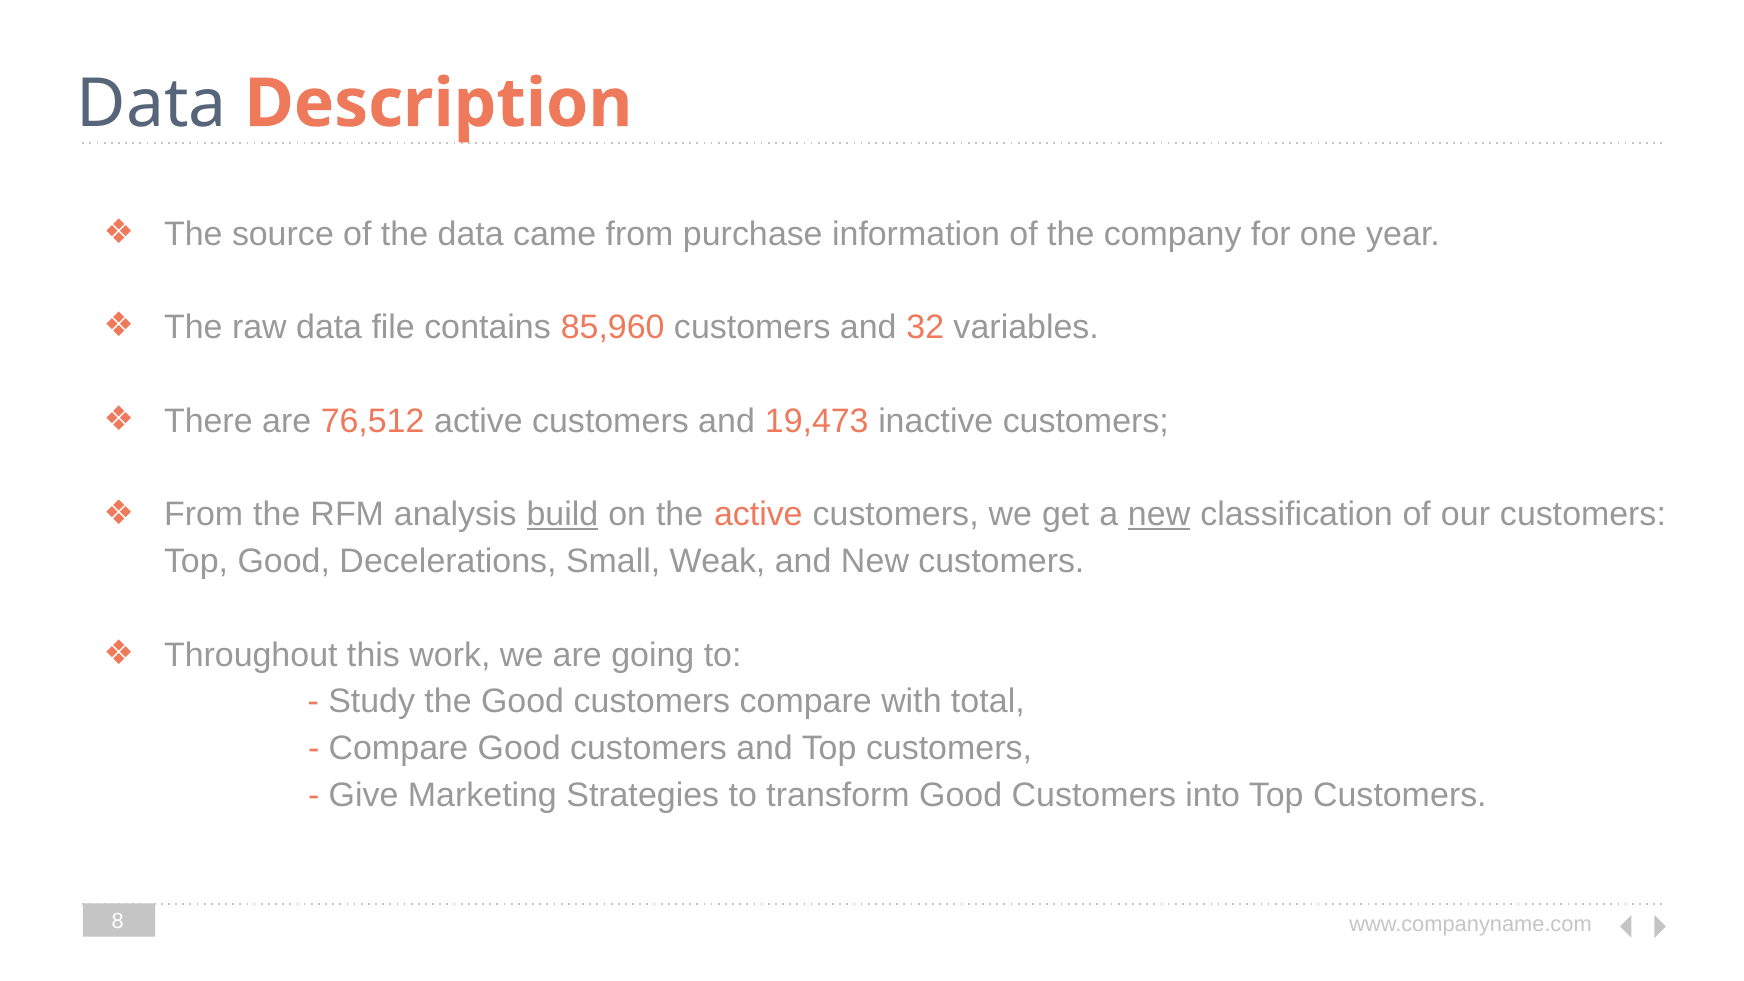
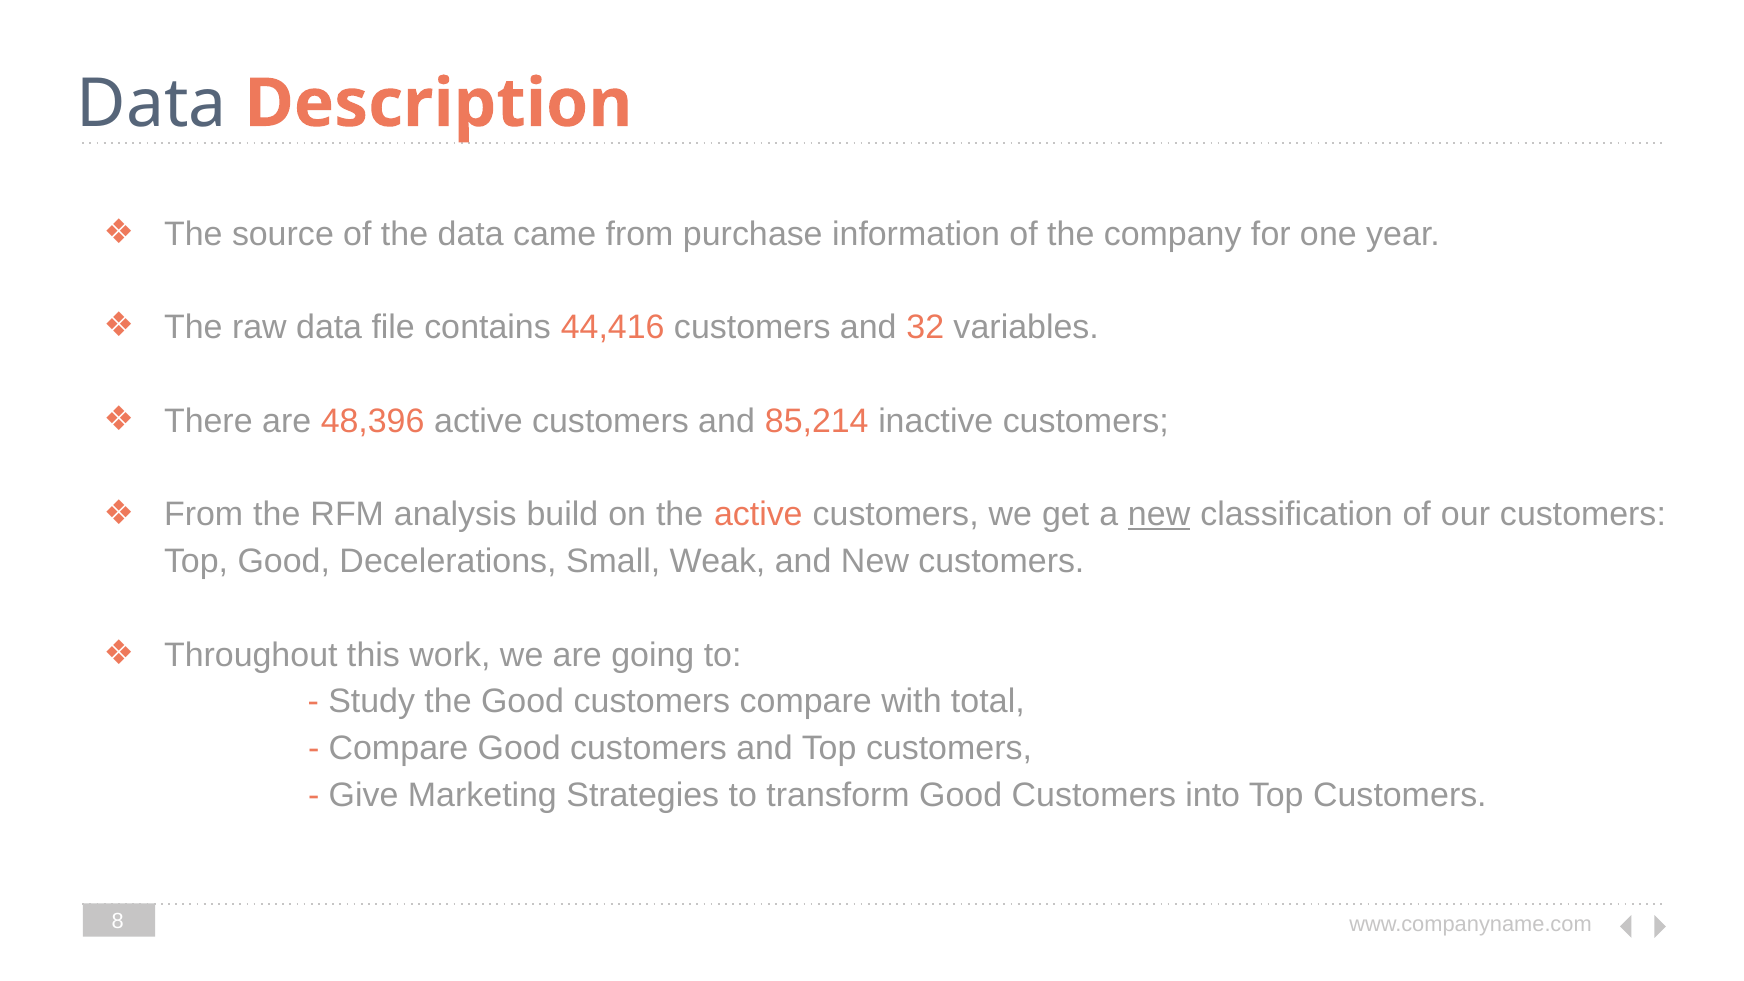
85,960: 85,960 -> 44,416
76,512: 76,512 -> 48,396
19,473: 19,473 -> 85,214
build underline: present -> none
